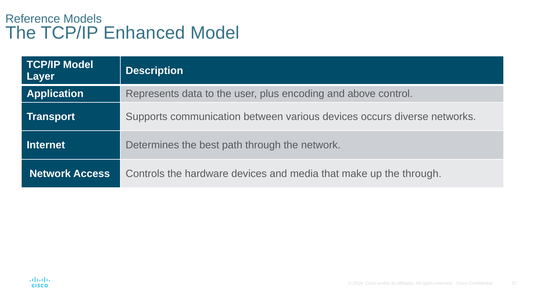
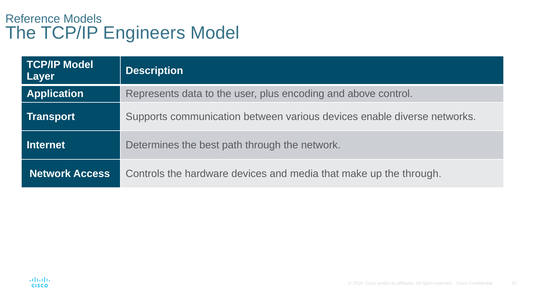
Enhanced: Enhanced -> Engineers
occurs: occurs -> enable
